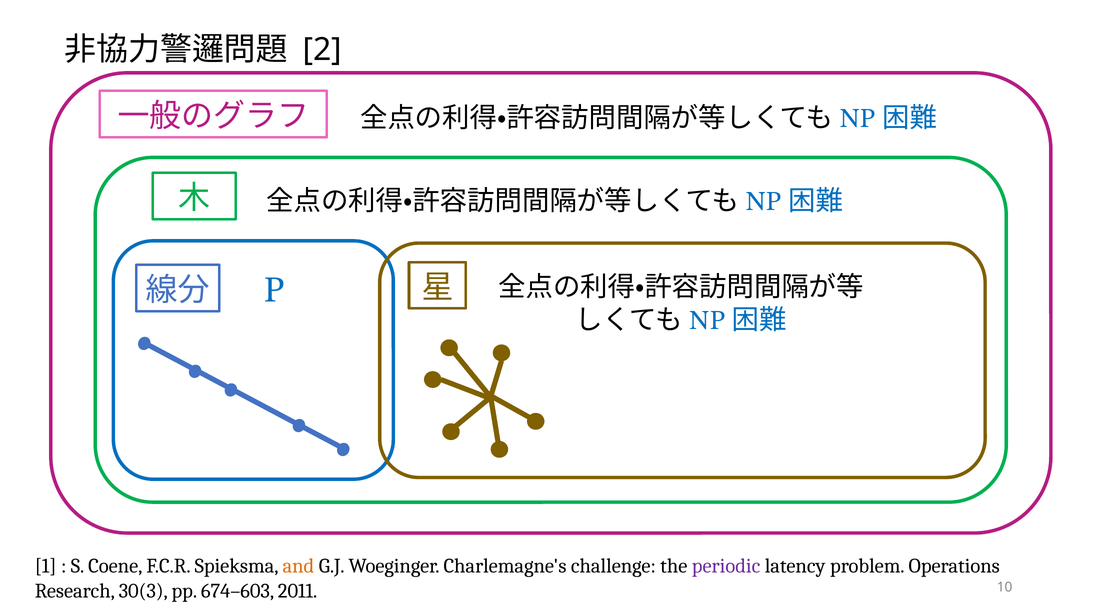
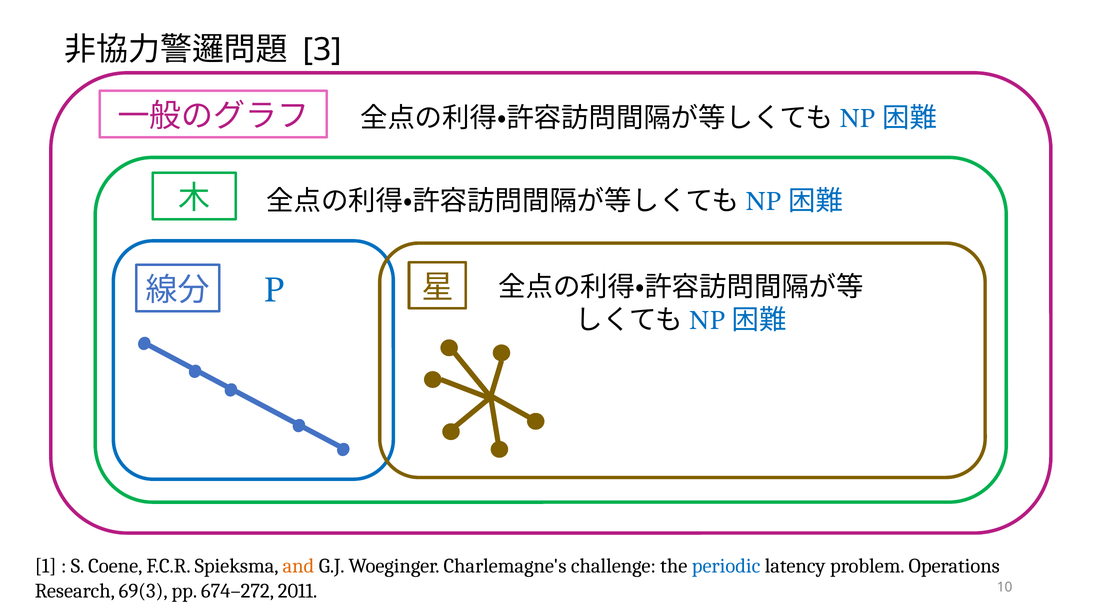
2: 2 -> 3
periodic colour: purple -> blue
30(3: 30(3 -> 69(3
674–603: 674–603 -> 674–272
